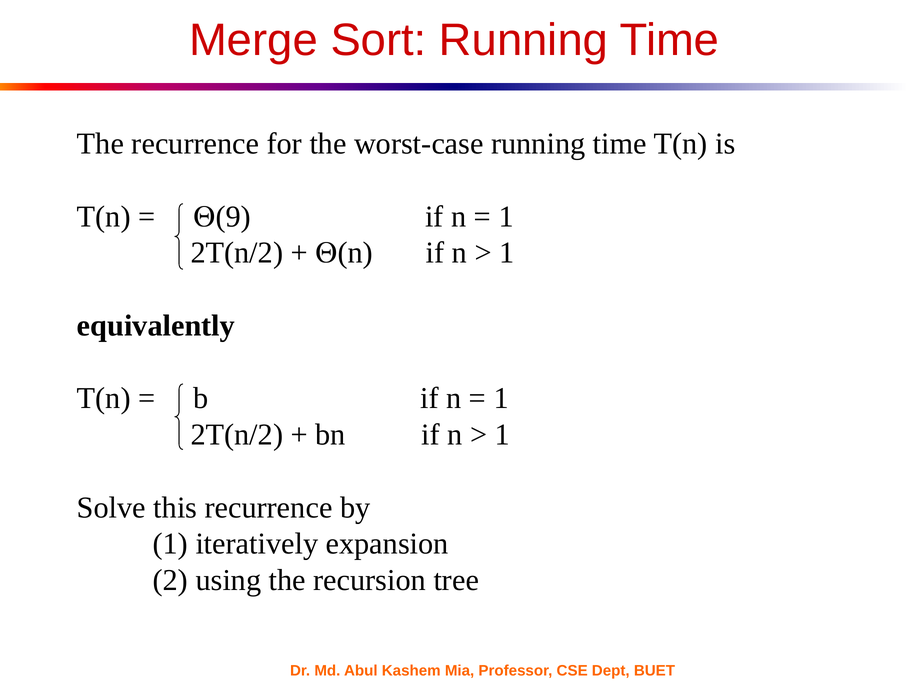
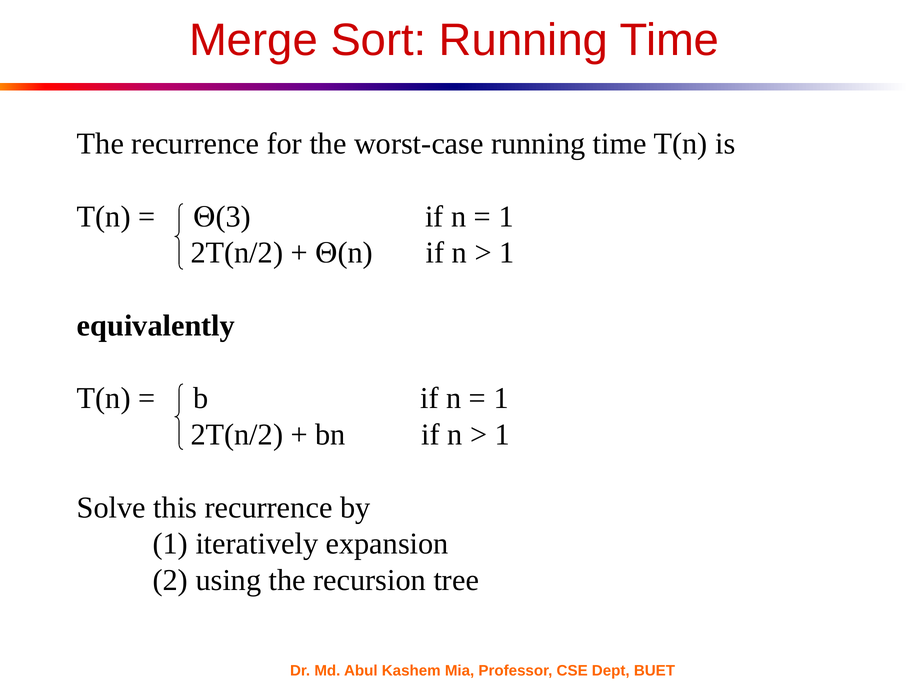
9: 9 -> 3
